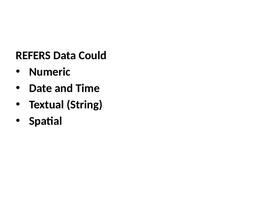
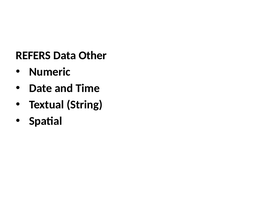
Could: Could -> Other
